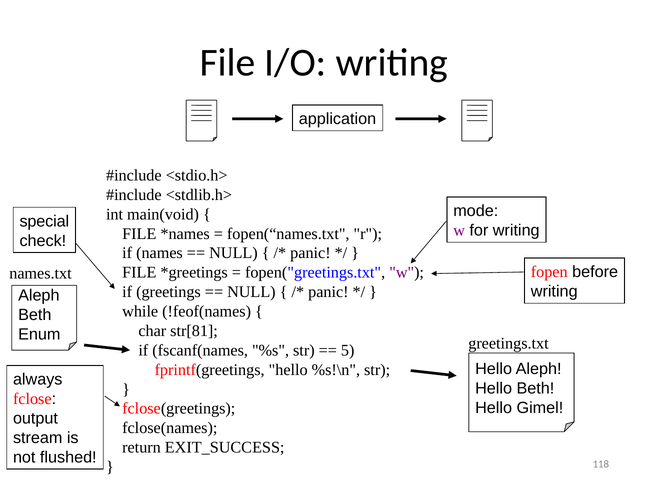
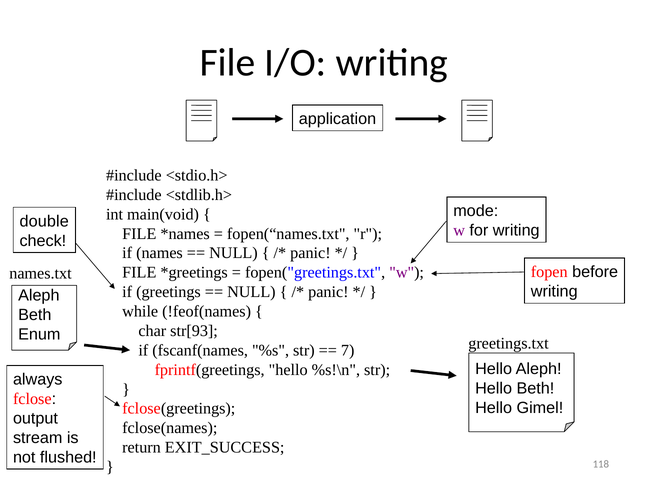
special: special -> double
str[81: str[81 -> str[93
5: 5 -> 7
